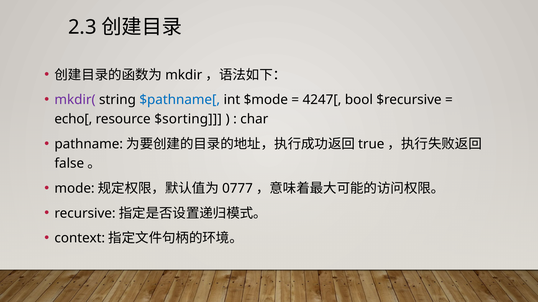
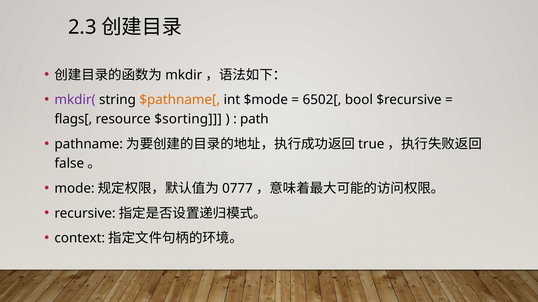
$pathname[ colour: blue -> orange
4247[: 4247[ -> 6502[
echo[: echo[ -> flags[
char: char -> path
